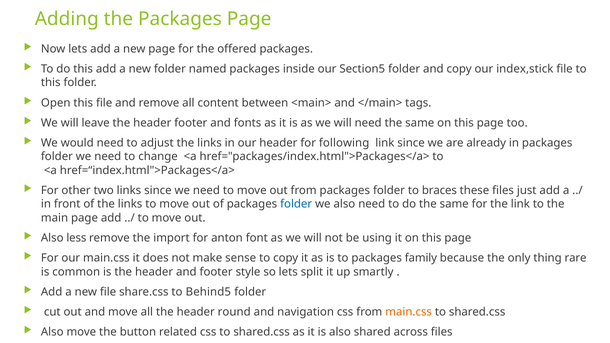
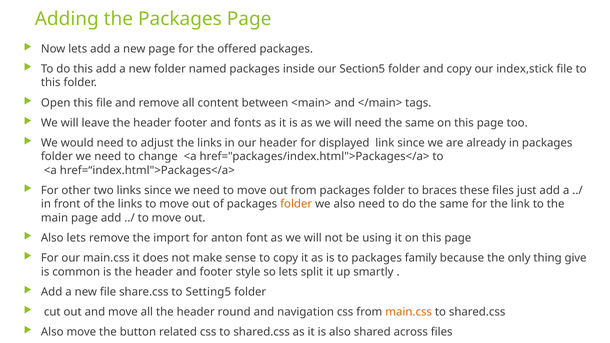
following: following -> displayed
folder at (296, 204) colour: blue -> orange
Also less: less -> lets
rare: rare -> give
Behind5: Behind5 -> Setting5
